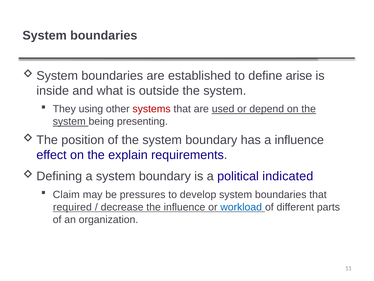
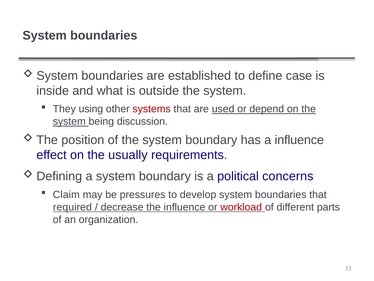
arise: arise -> case
presenting: presenting -> discussion
explain: explain -> usually
indicated: indicated -> concerns
workload colour: blue -> red
